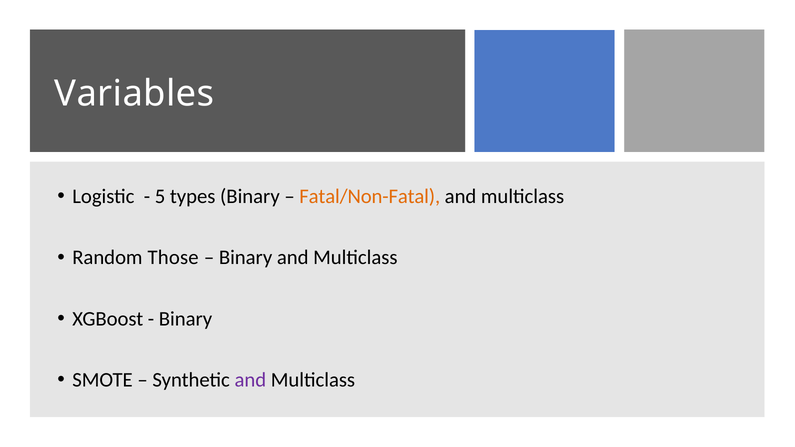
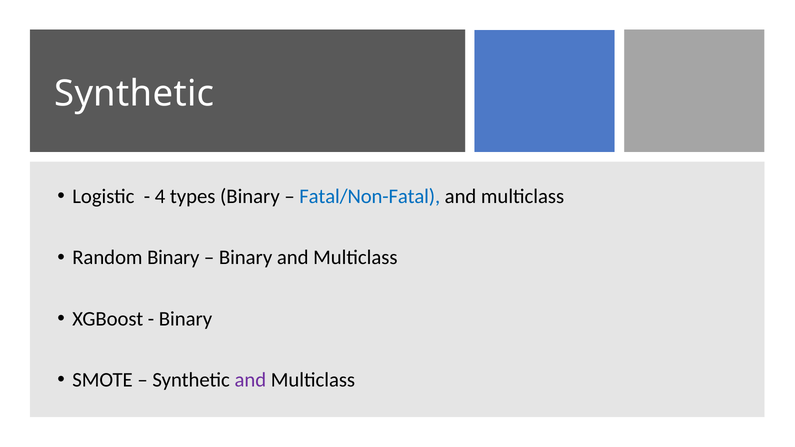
Variables at (134, 94): Variables -> Synthetic
5: 5 -> 4
Fatal/Non-Fatal colour: orange -> blue
Random Those: Those -> Binary
